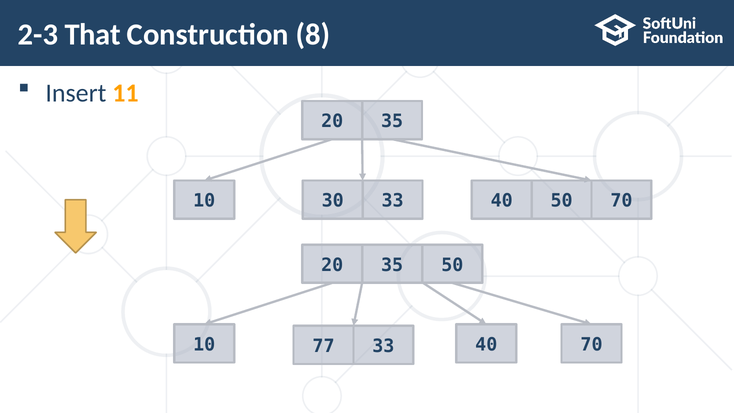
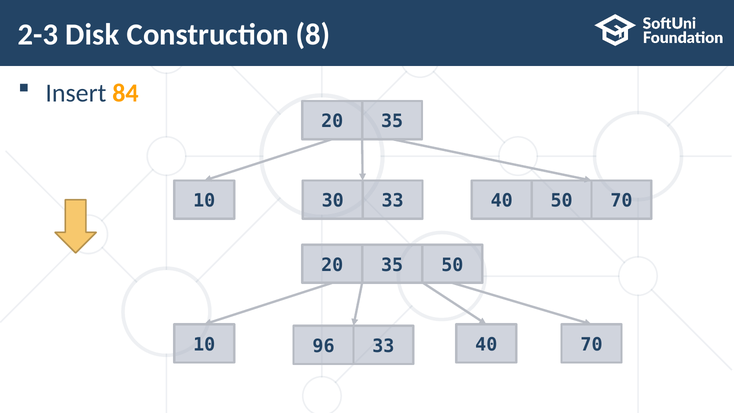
That: That -> Disk
11: 11 -> 84
77: 77 -> 96
